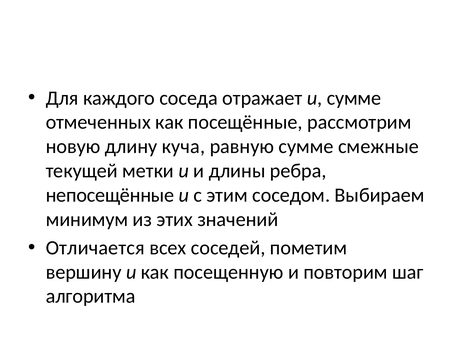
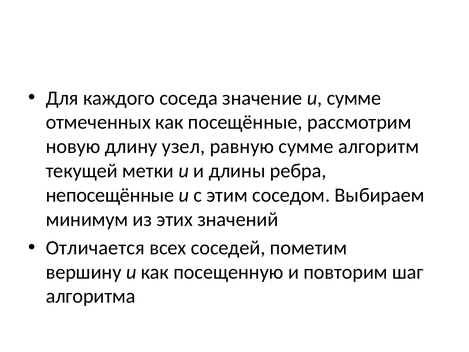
отражает: отражает -> значение
куча: куча -> узел
смежные: смежные -> алгоритм
